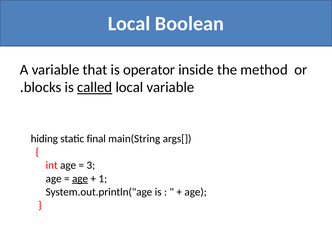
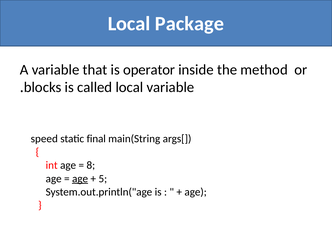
Boolean: Boolean -> Package
called underline: present -> none
hiding: hiding -> speed
3: 3 -> 8
1: 1 -> 5
